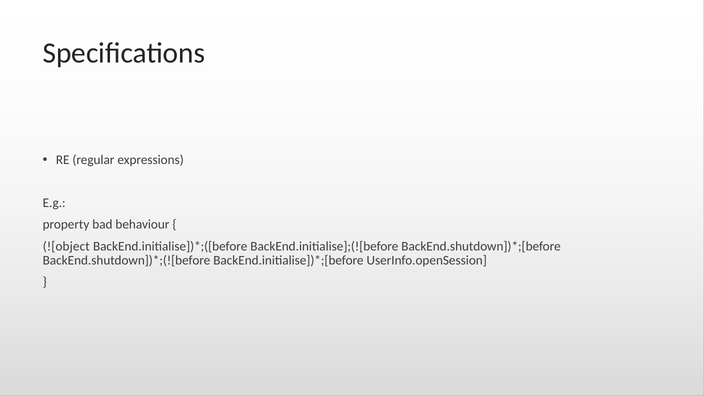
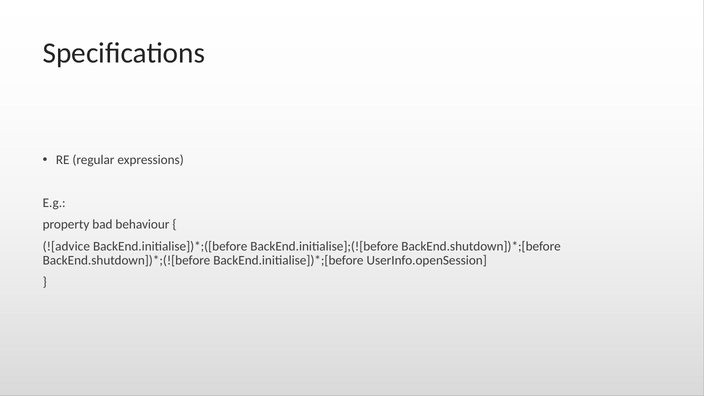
![object: ![object -> ![advice
